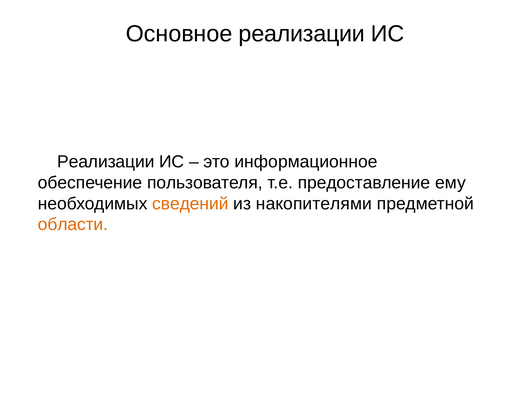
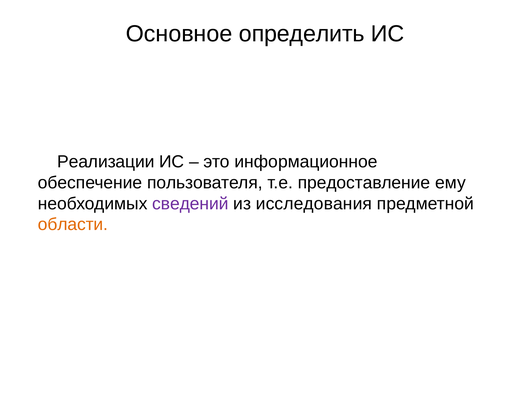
Основное реализации: реализации -> определить
сведений colour: orange -> purple
накопителями: накопителями -> исследования
